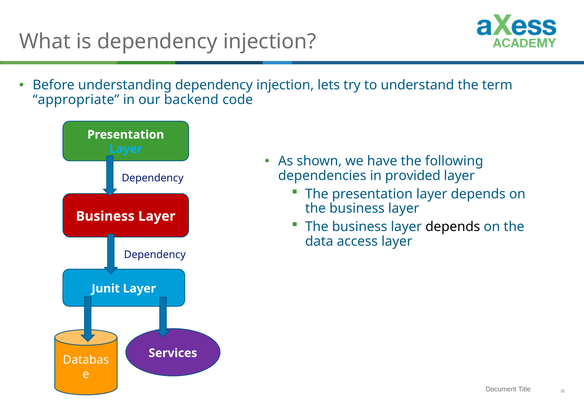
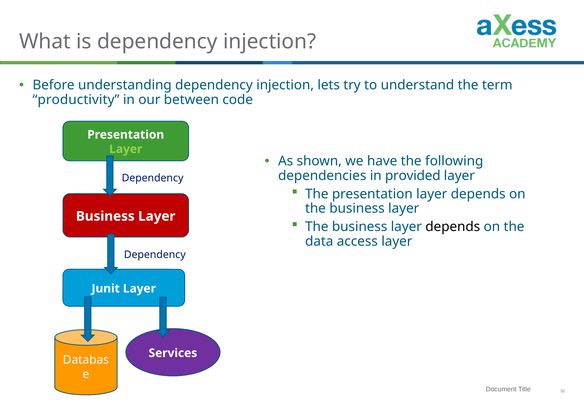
appropriate: appropriate -> productivity
backend: backend -> between
Layer at (126, 149) colour: light blue -> light green
